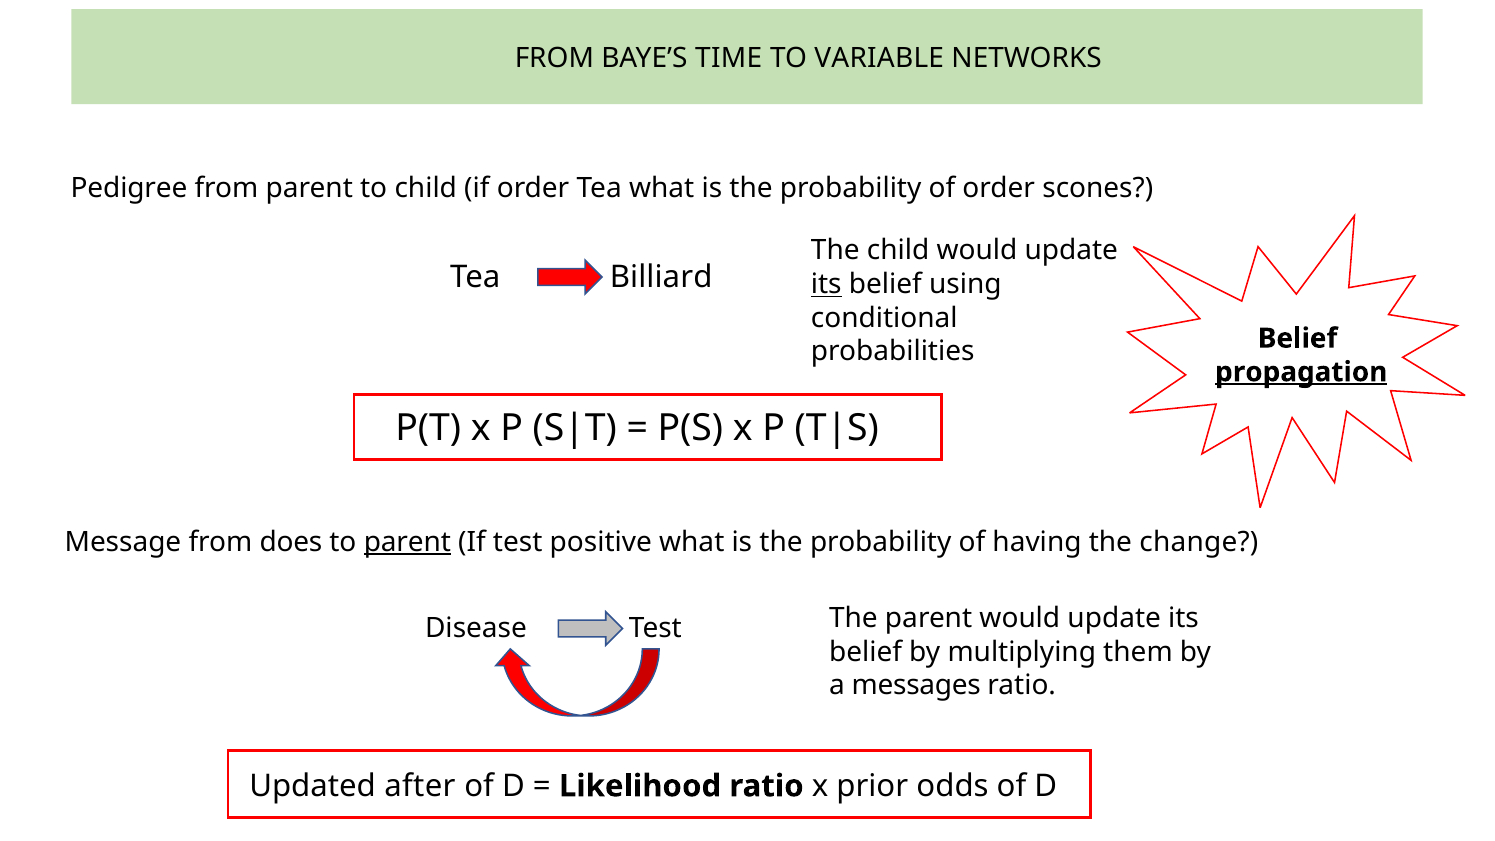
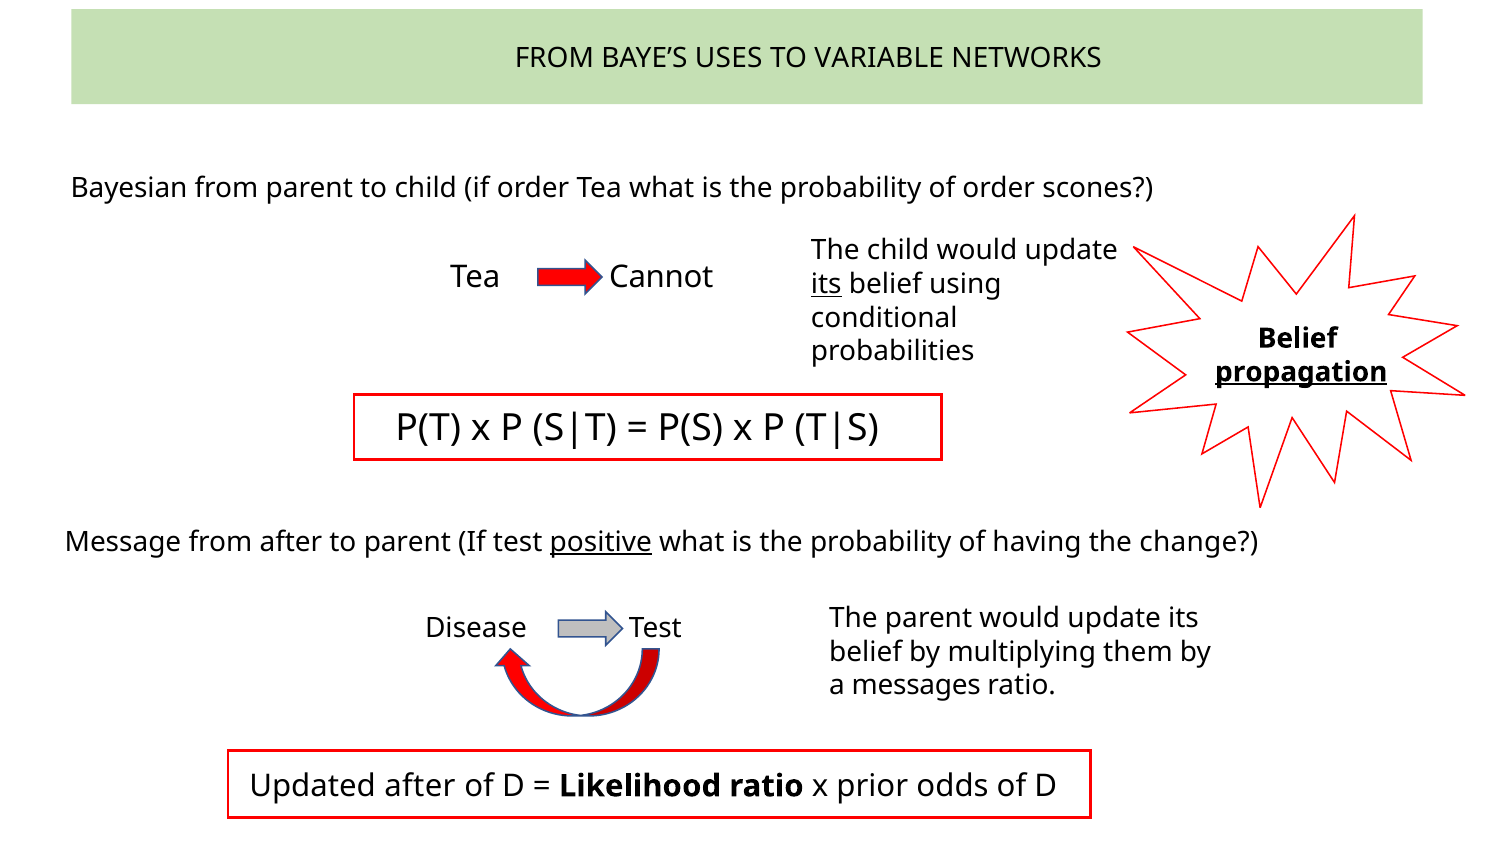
TIME: TIME -> USES
Pedigree: Pedigree -> Bayesian
Billiard: Billiard -> Cannot
from does: does -> after
parent at (407, 542) underline: present -> none
positive underline: none -> present
